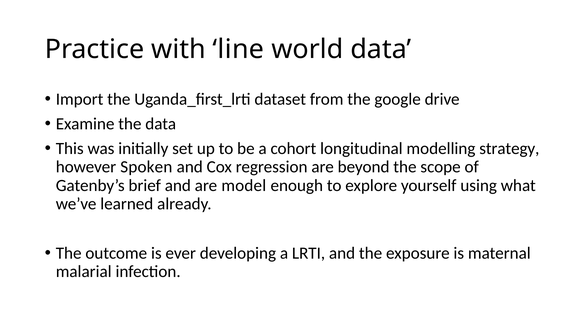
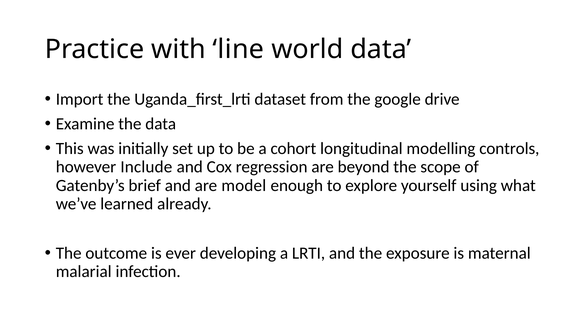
strategy: strategy -> controls
Spoken: Spoken -> Include
